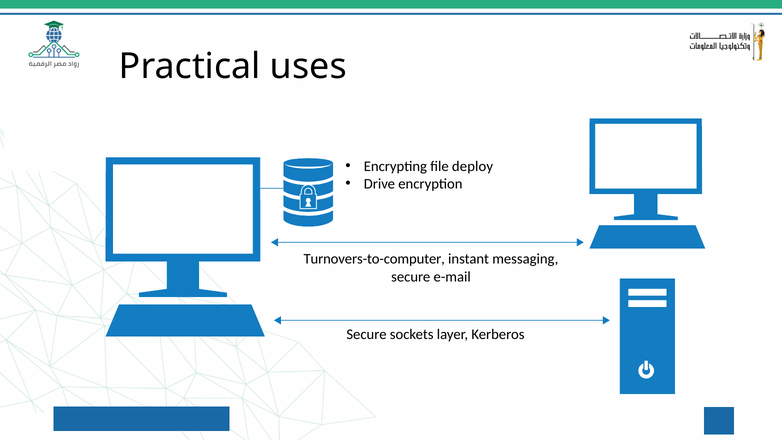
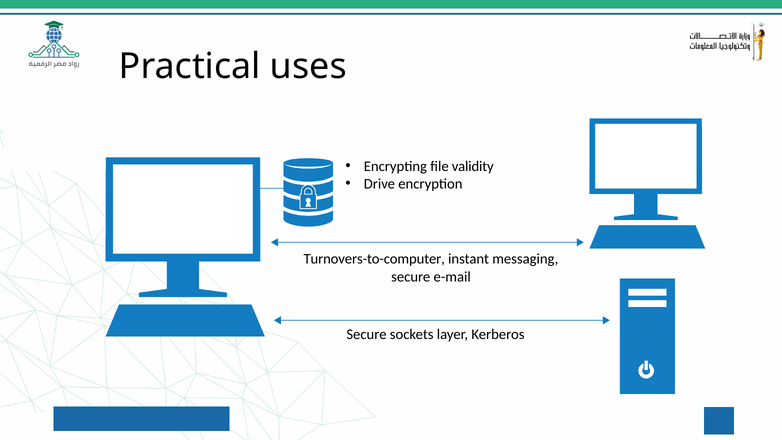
deploy: deploy -> validity
